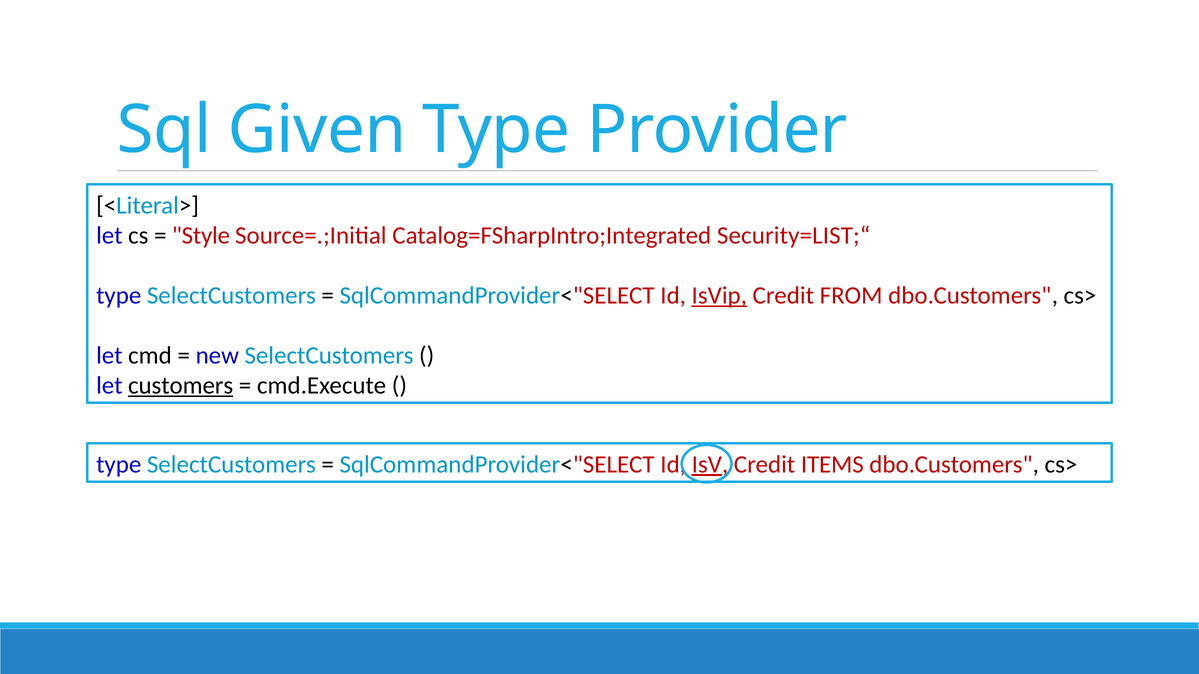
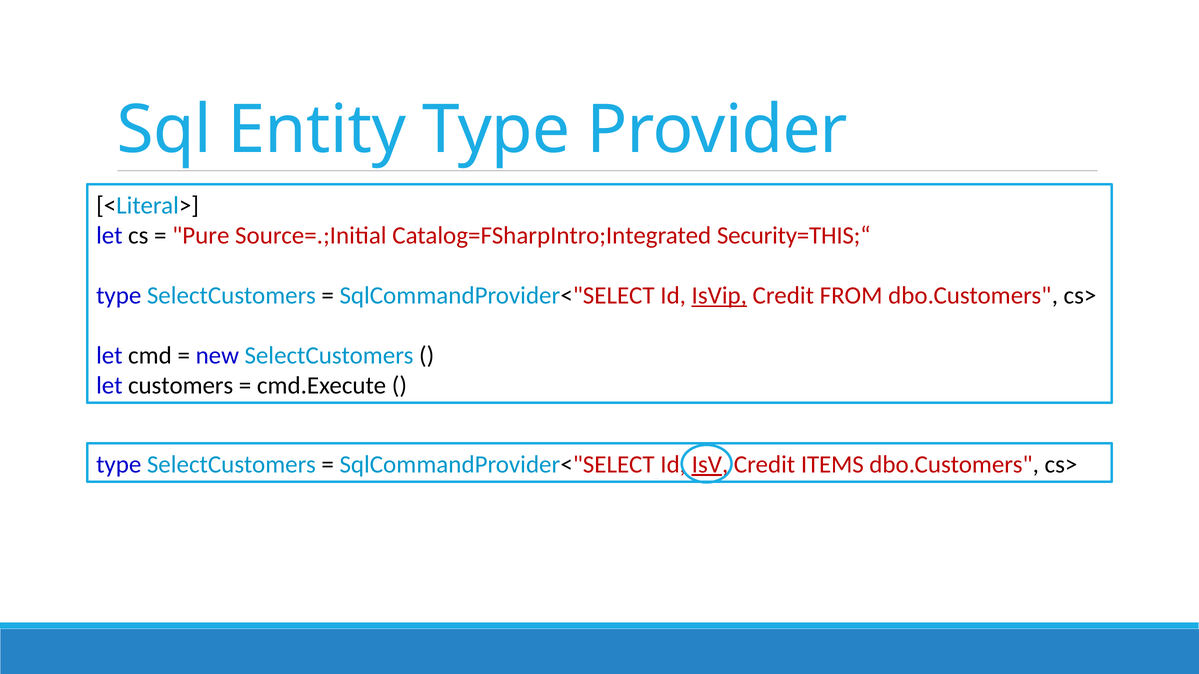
Given: Given -> Entity
Style: Style -> Pure
Security=LIST;“: Security=LIST;“ -> Security=THIS;“
customers underline: present -> none
